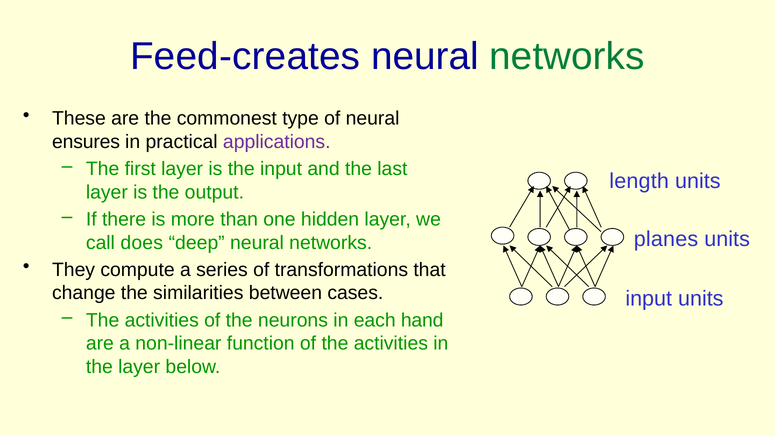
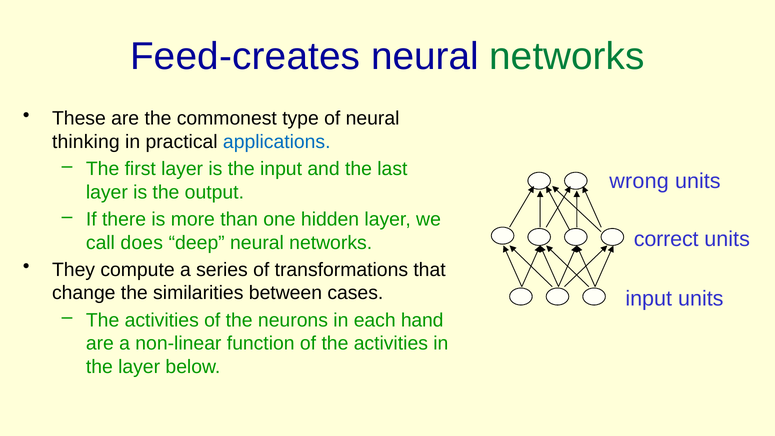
ensures: ensures -> thinking
applications colour: purple -> blue
length: length -> wrong
planes: planes -> correct
